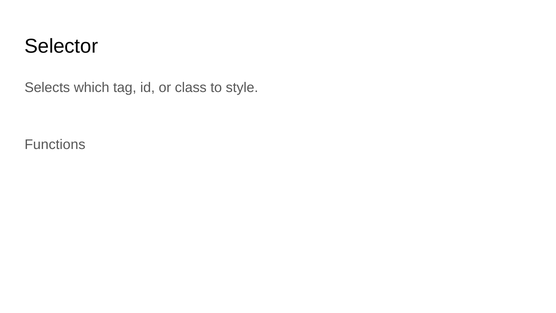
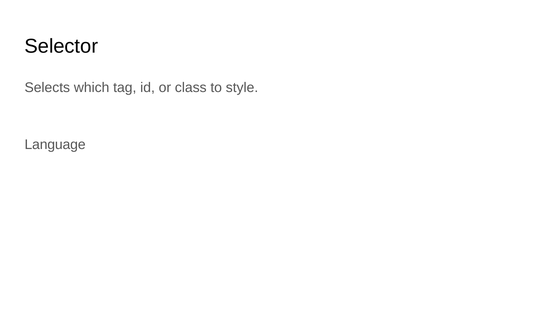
Functions: Functions -> Language
